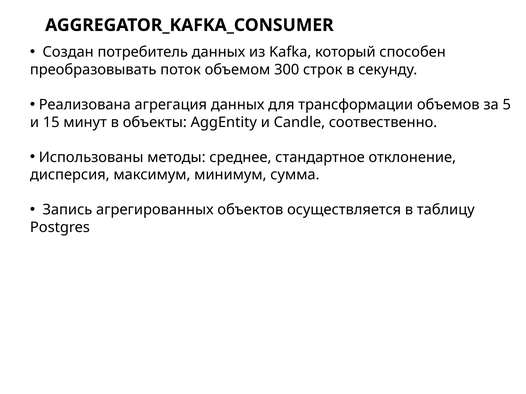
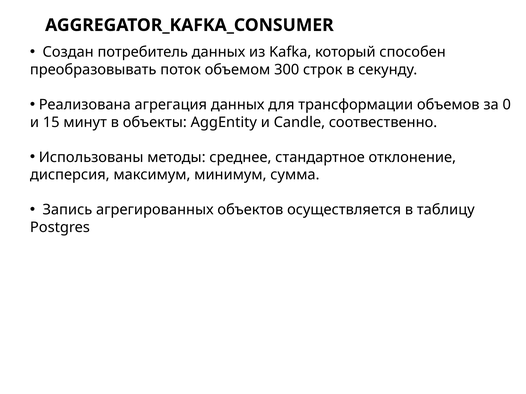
5: 5 -> 0
